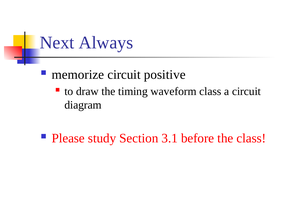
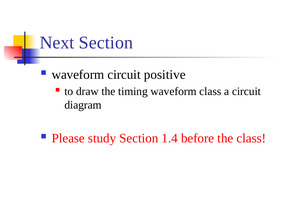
Next Always: Always -> Section
memorize at (78, 75): memorize -> waveform
3.1: 3.1 -> 1.4
